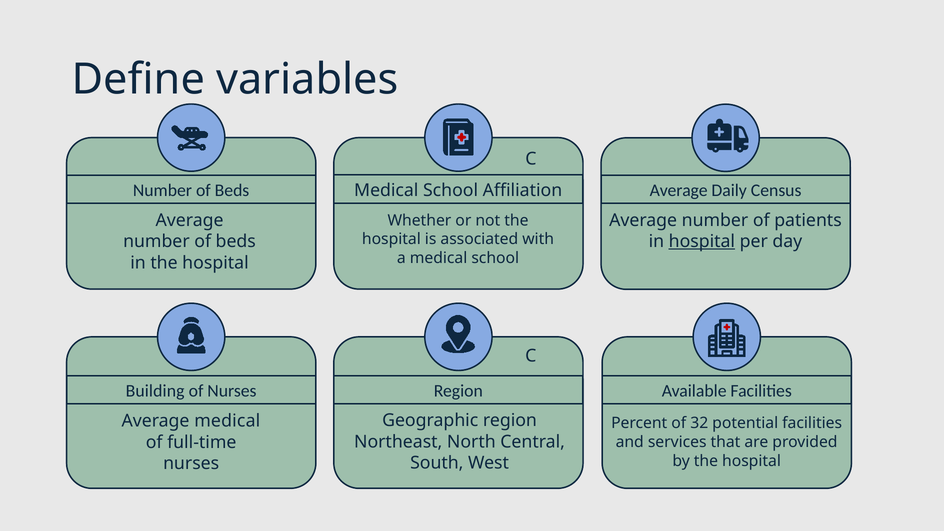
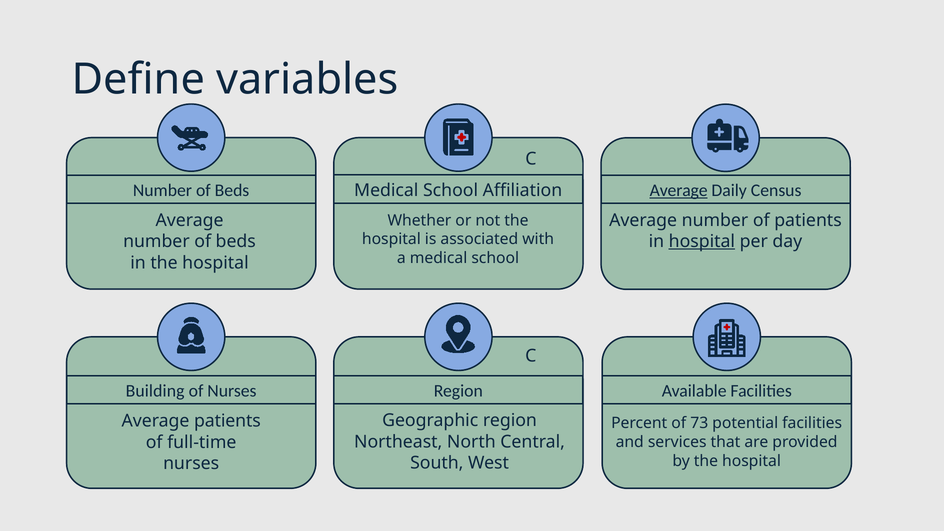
Average at (679, 190) underline: none -> present
Average medical: medical -> patients
32: 32 -> 73
